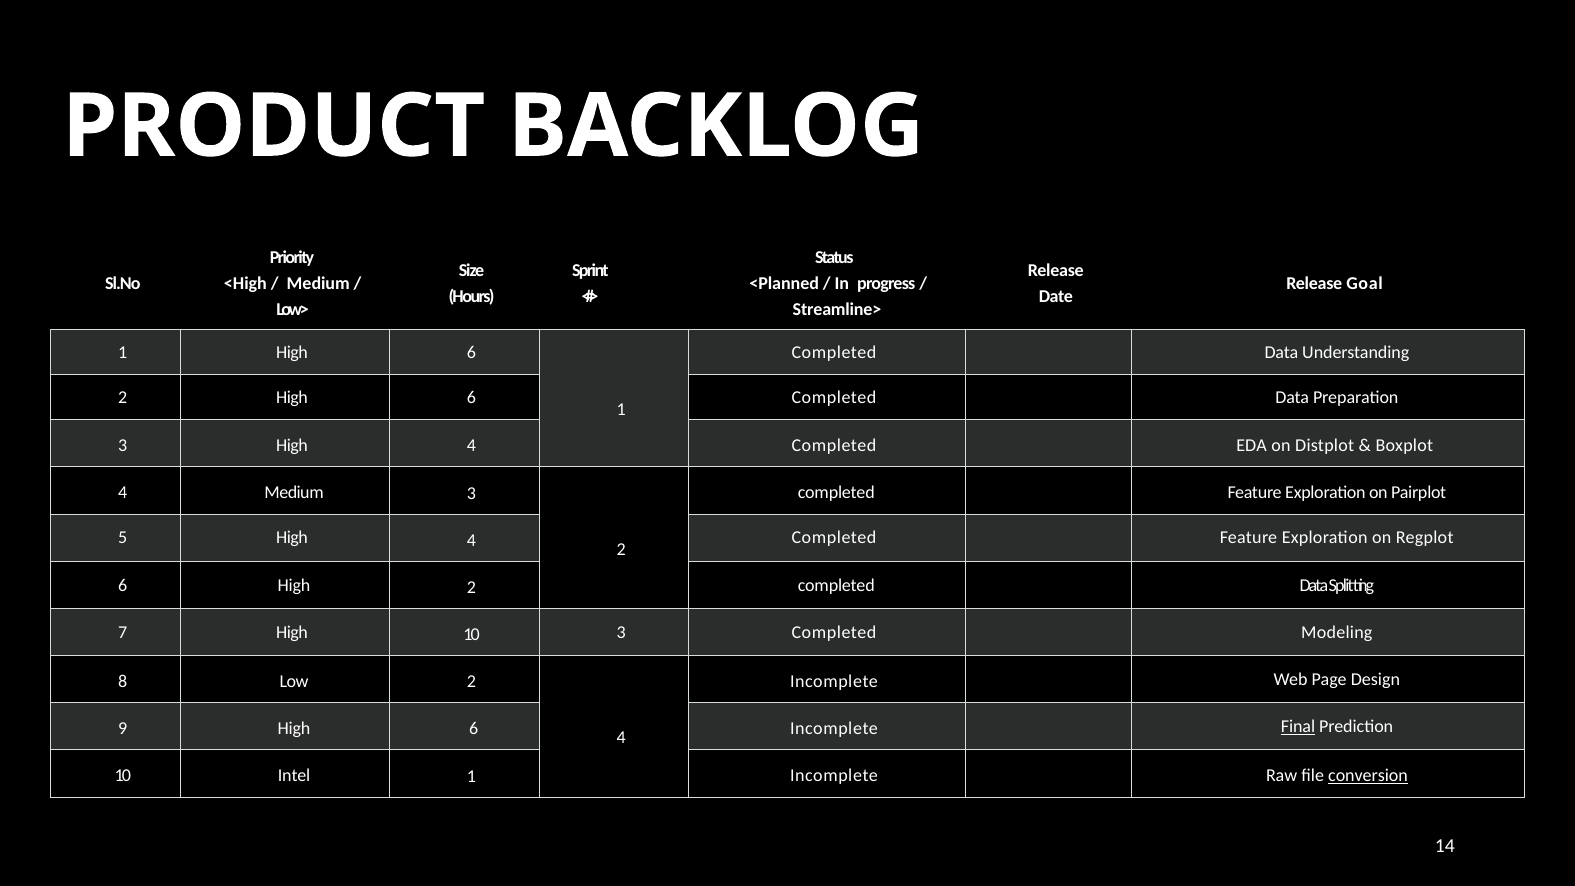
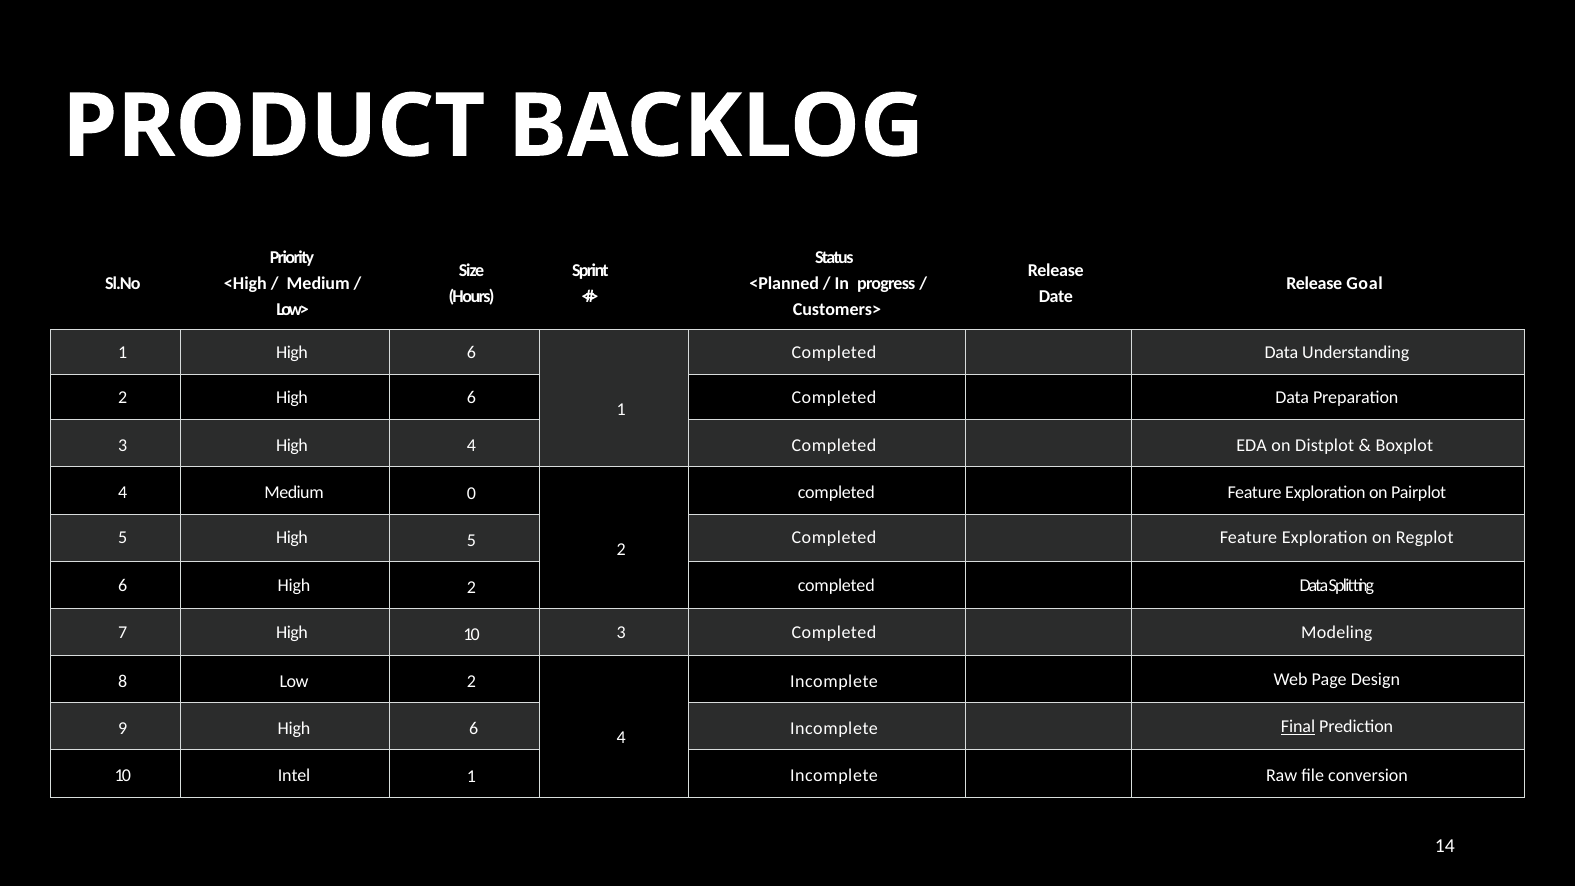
Streamline>: Streamline> -> Customers>
Medium 3: 3 -> 0
5 High 4: 4 -> 5
conversion underline: present -> none
